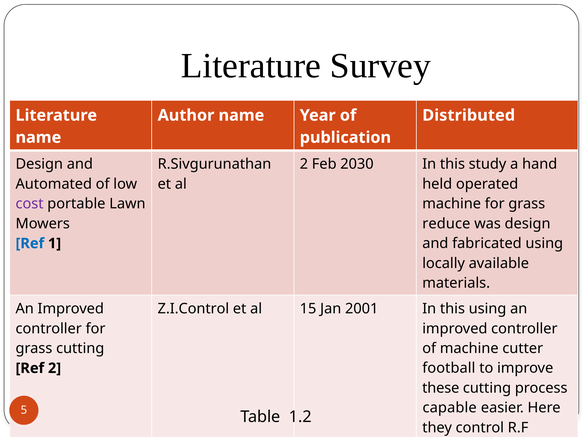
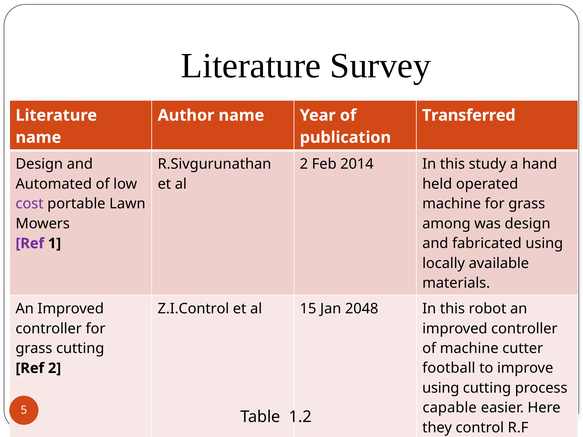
Distributed at (469, 115): Distributed -> Transferred
2030: 2030 -> 2014
reduce: reduce -> among
Ref at (30, 244) colour: blue -> purple
2001: 2001 -> 2048
this using: using -> robot
these at (441, 388): these -> using
